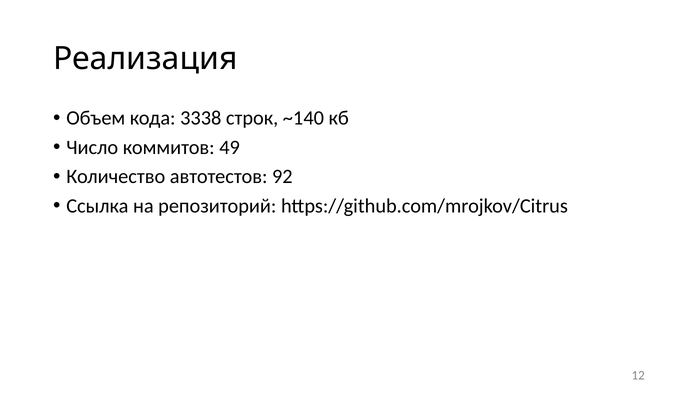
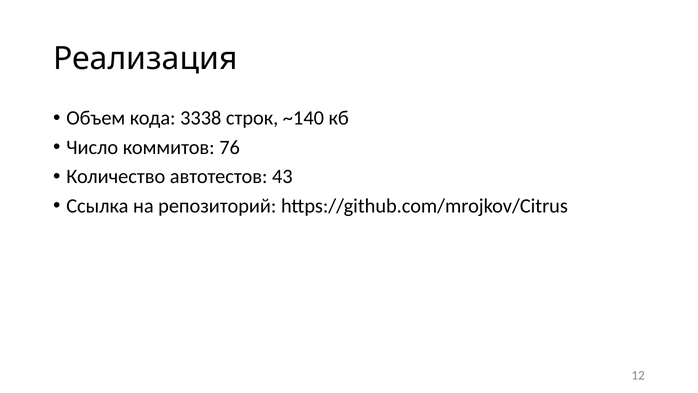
49: 49 -> 76
92: 92 -> 43
